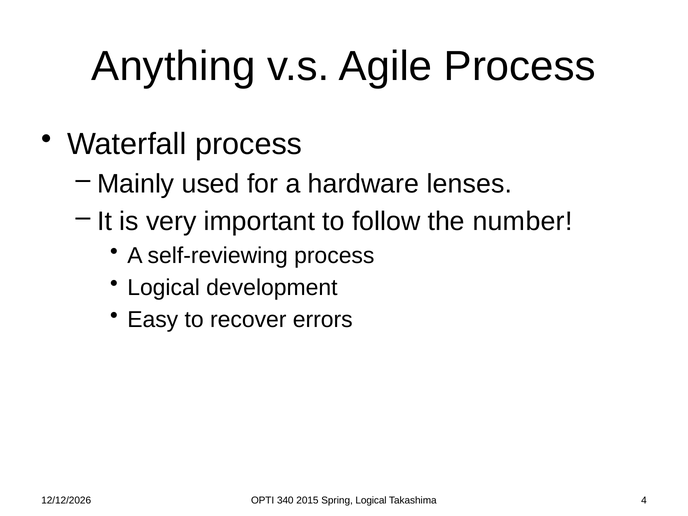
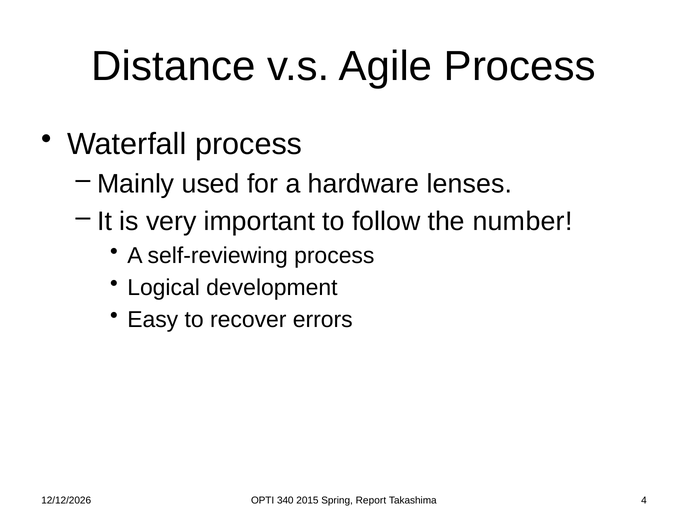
Anything: Anything -> Distance
Spring Logical: Logical -> Report
